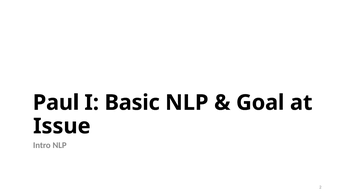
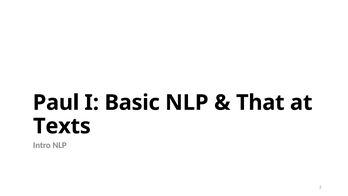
Goal: Goal -> That
Issue: Issue -> Texts
